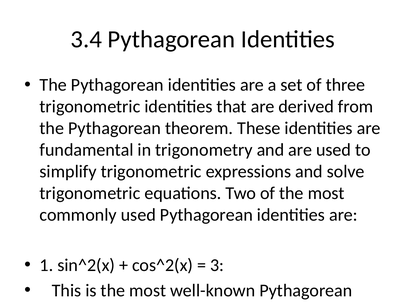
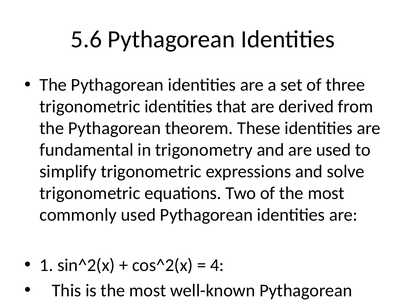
3.4: 3.4 -> 5.6
3: 3 -> 4
